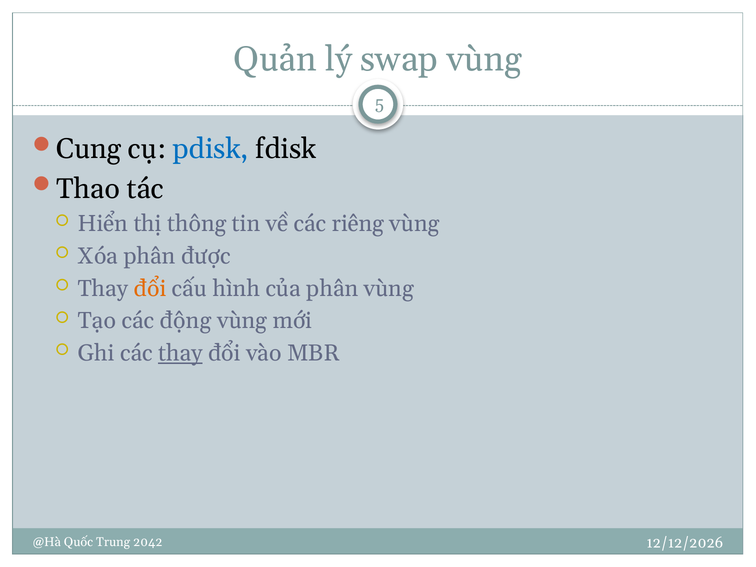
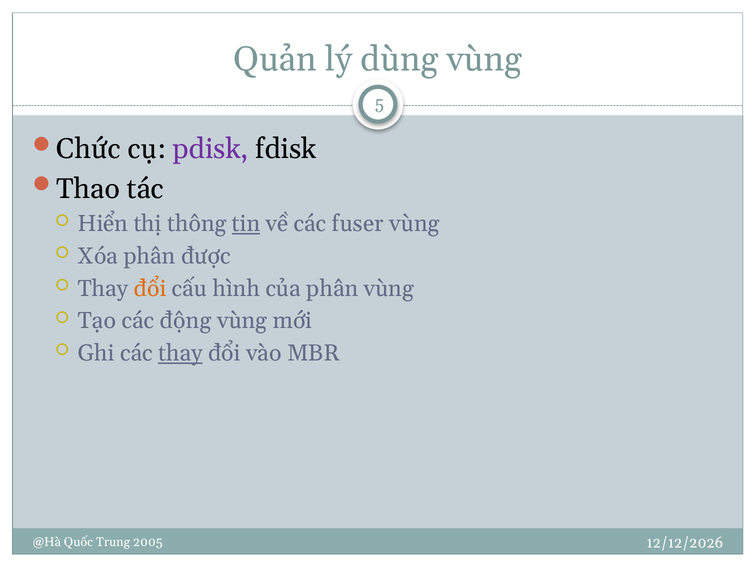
swap: swap -> dùng
Cung: Cung -> Chức
pdisk colour: blue -> purple
tin underline: none -> present
riêng: riêng -> fuser
2042: 2042 -> 2005
